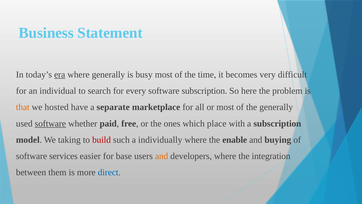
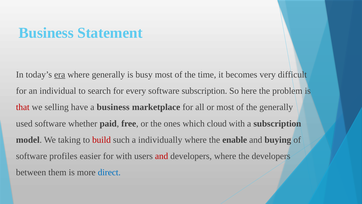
that colour: orange -> red
hosted: hosted -> selling
a separate: separate -> business
software at (50, 123) underline: present -> none
place: place -> cloud
services: services -> profiles
for base: base -> with
and at (162, 156) colour: orange -> red
the integration: integration -> developers
